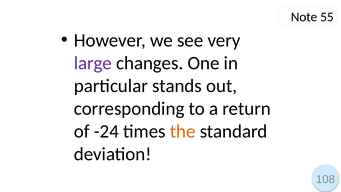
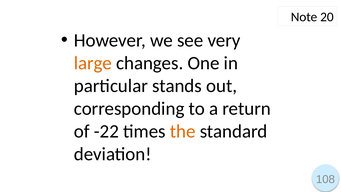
55: 55 -> 20
large colour: purple -> orange
-24: -24 -> -22
